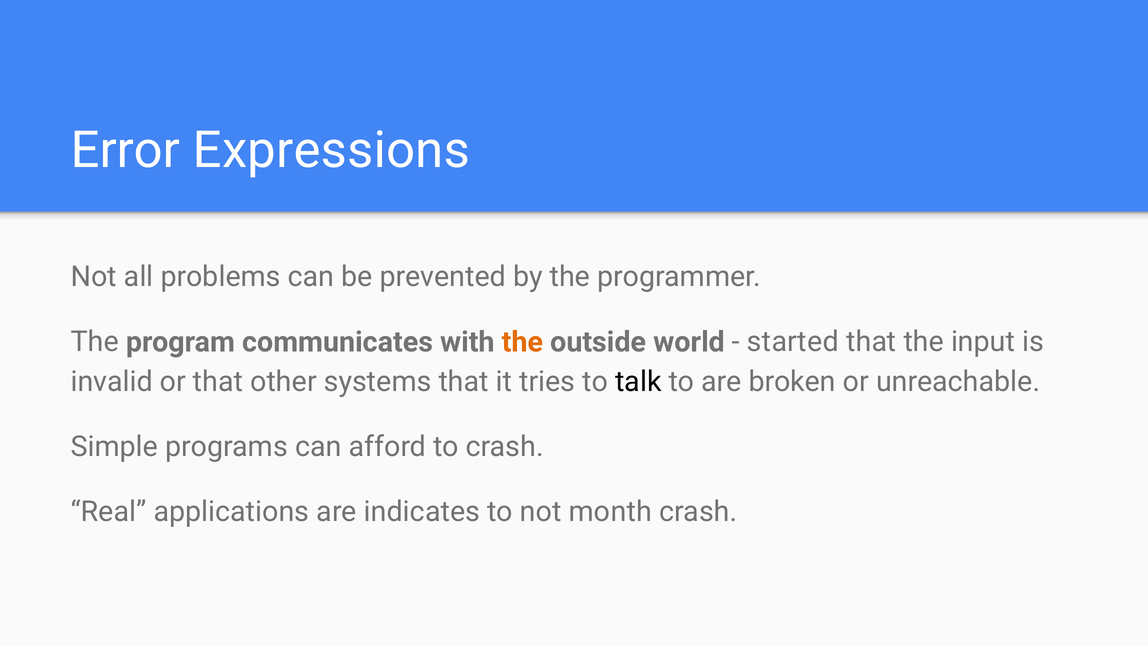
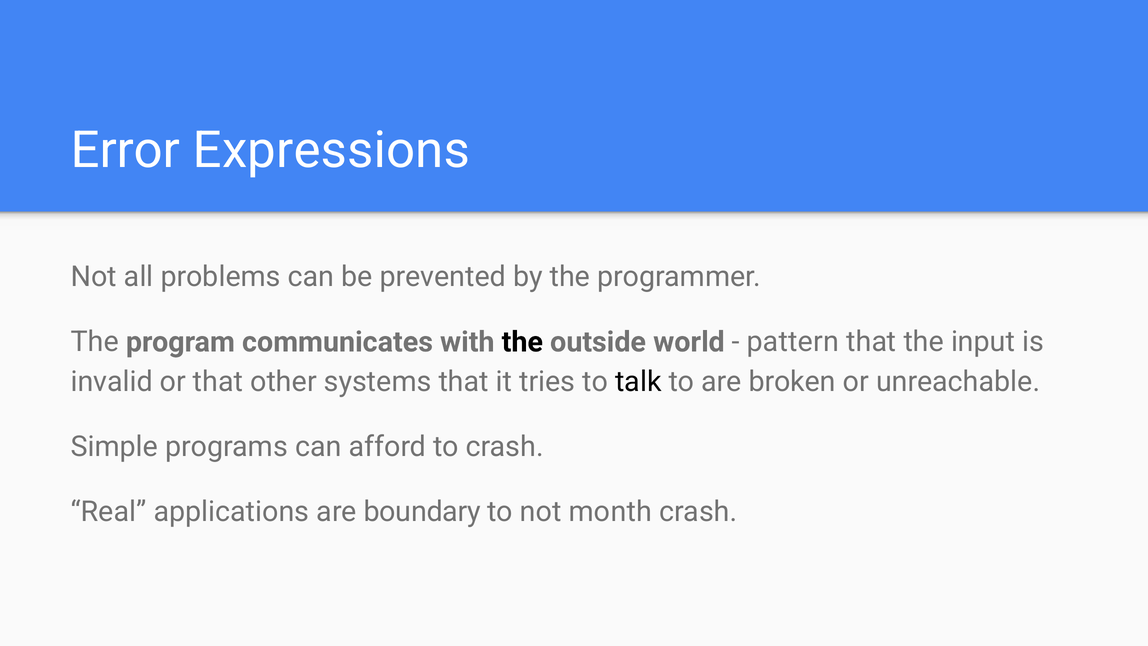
the at (522, 342) colour: orange -> black
started: started -> pattern
indicates: indicates -> boundary
